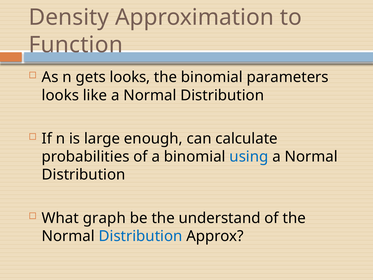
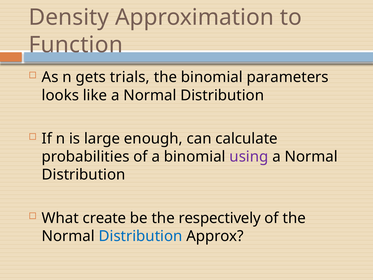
gets looks: looks -> trials
using colour: blue -> purple
graph: graph -> create
understand: understand -> respectively
